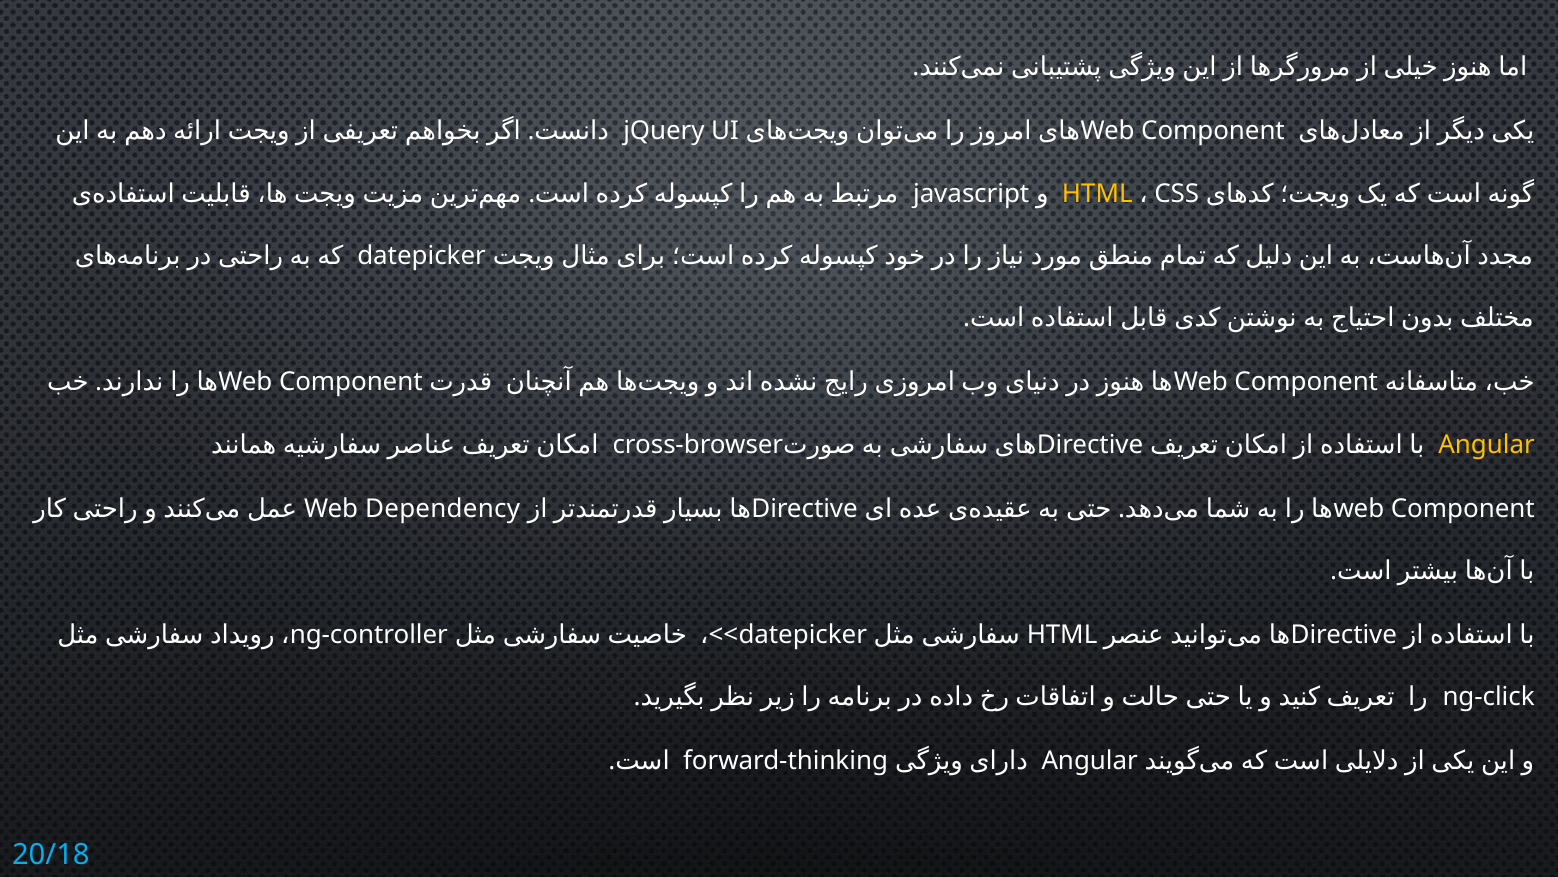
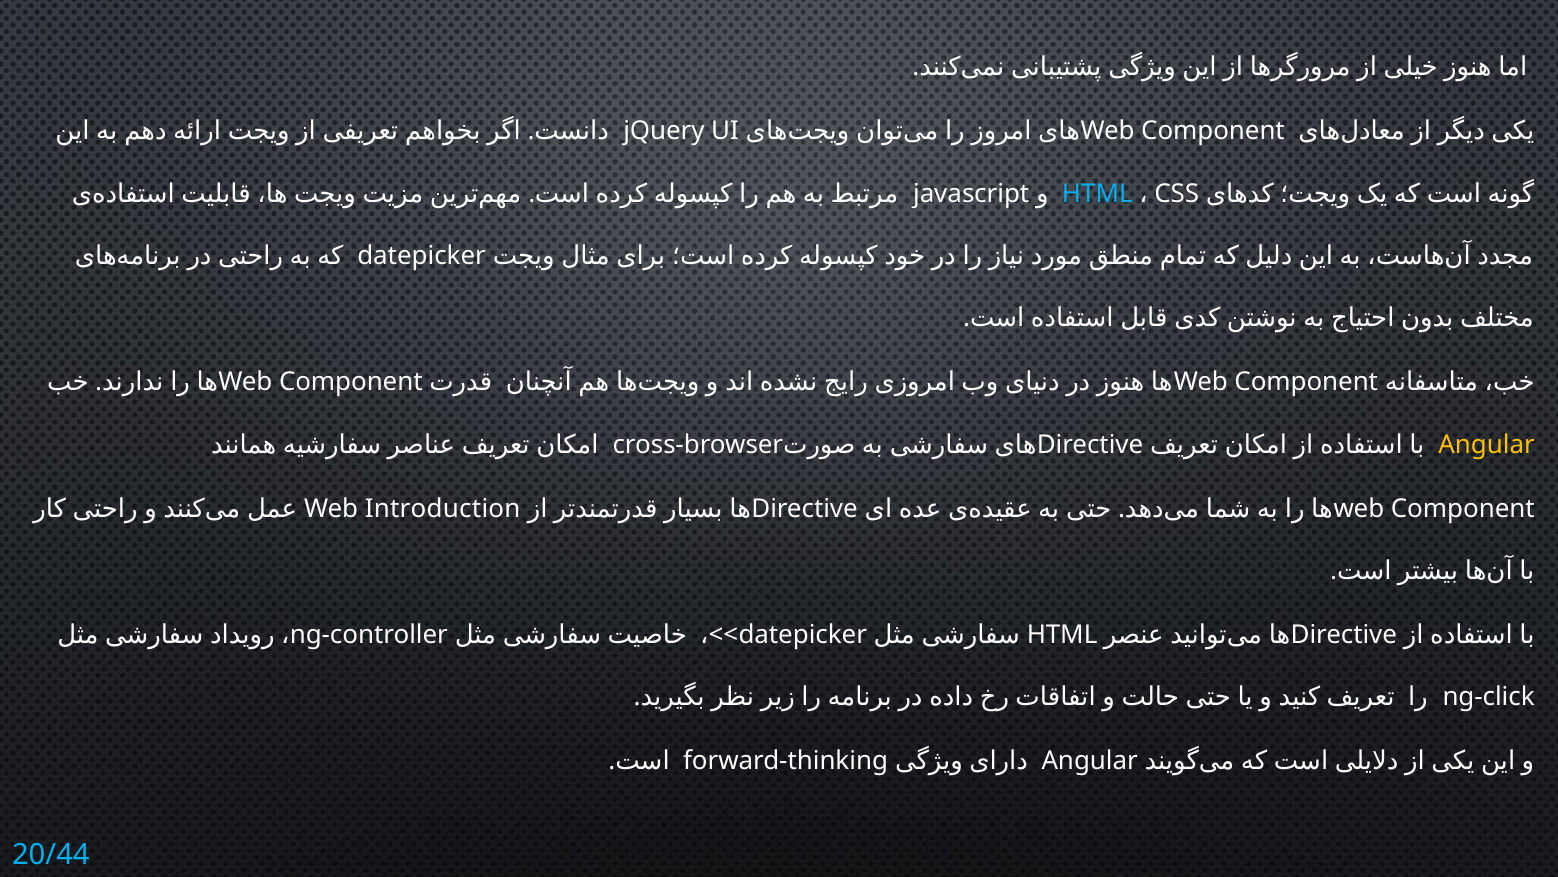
HTML at (1097, 194) colour: yellow -> light blue
Dependency: Dependency -> Introduction
20/18: 20/18 -> 20/44
